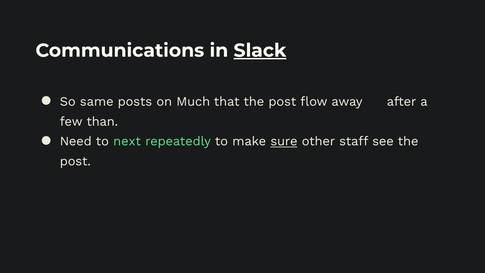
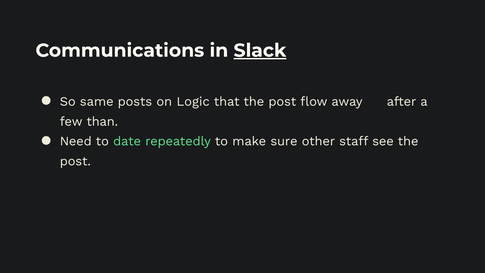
Much: Much -> Logic
next: next -> date
sure underline: present -> none
